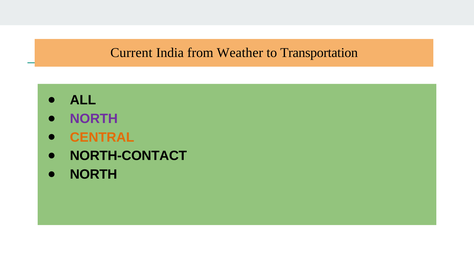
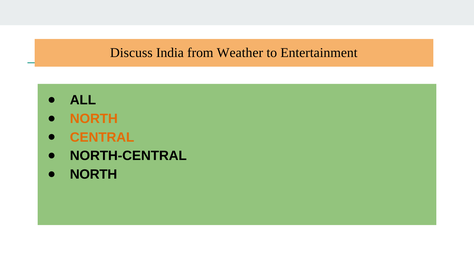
Current: Current -> Discuss
Transportation: Transportation -> Entertainment
NORTH at (94, 119) colour: purple -> orange
NORTH-CONTACT: NORTH-CONTACT -> NORTH-CENTRAL
